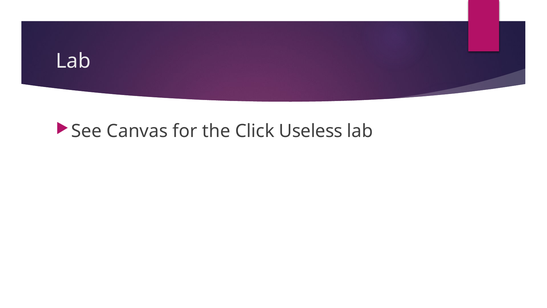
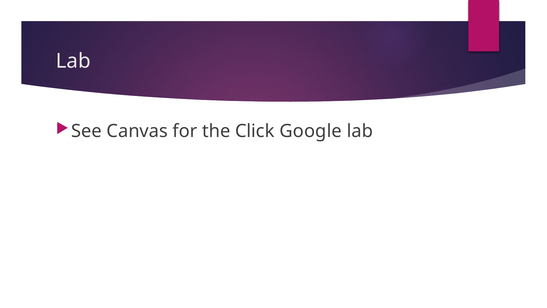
Useless: Useless -> Google
